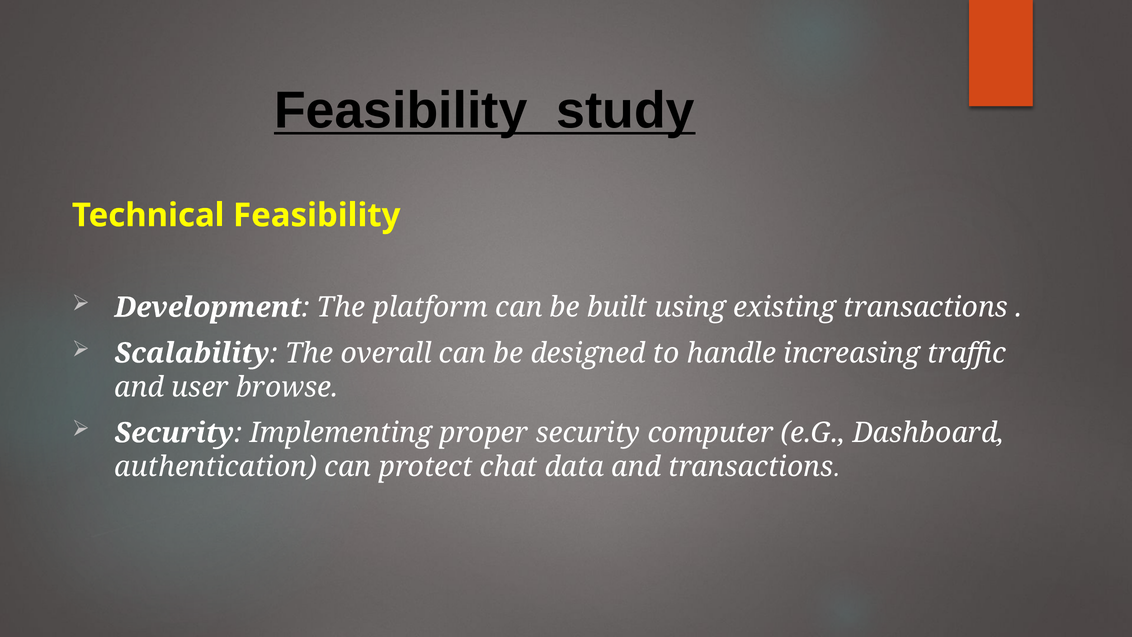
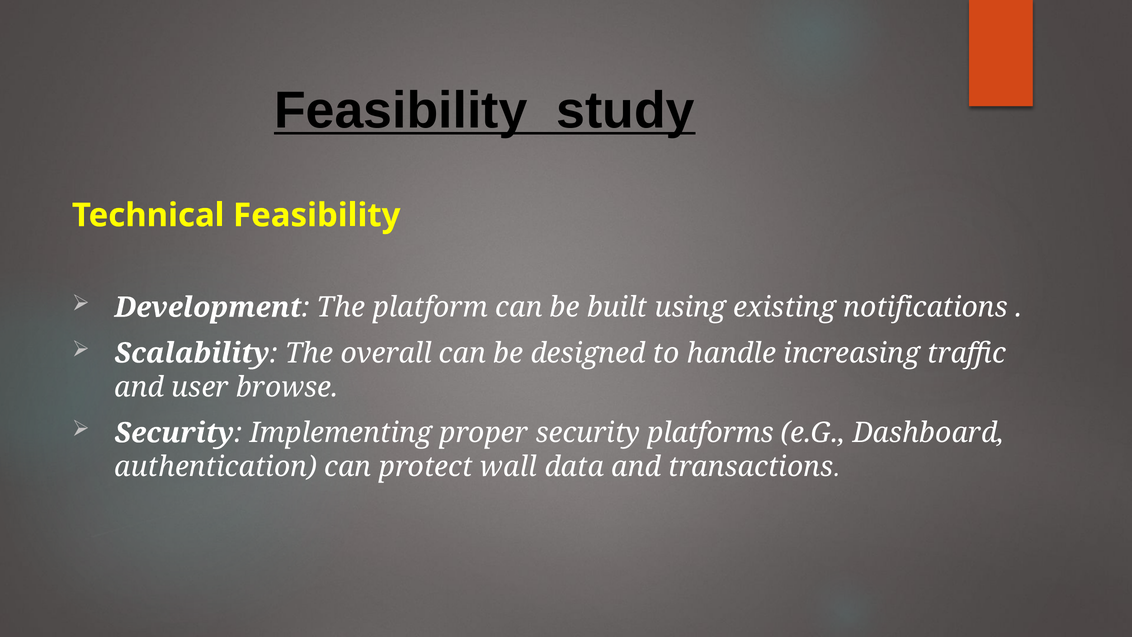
existing transactions: transactions -> notifications
computer: computer -> platforms
chat: chat -> wall
